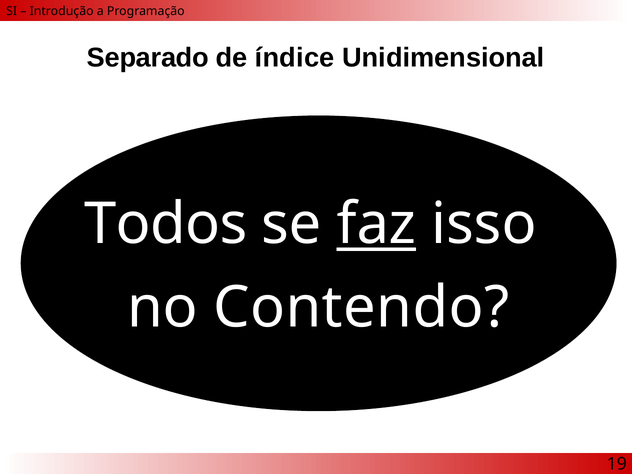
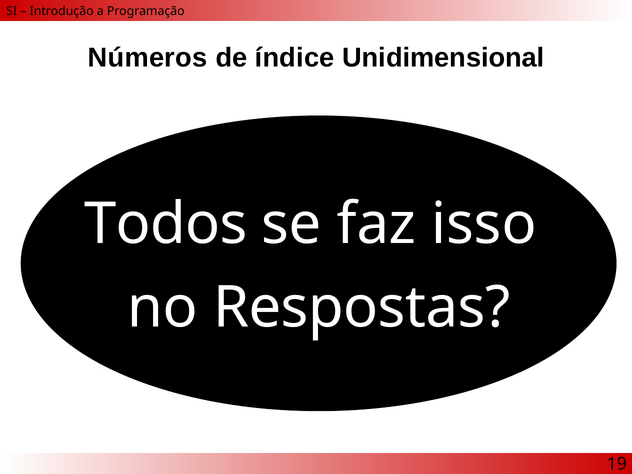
Separado: Separado -> Números
faz underline: present -> none
Contendo: Contendo -> Respostas
